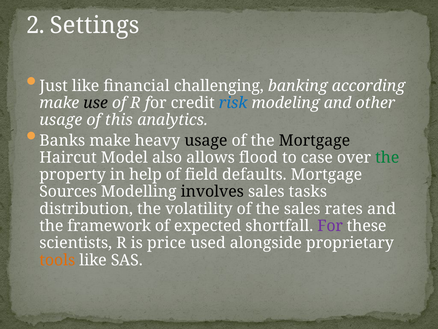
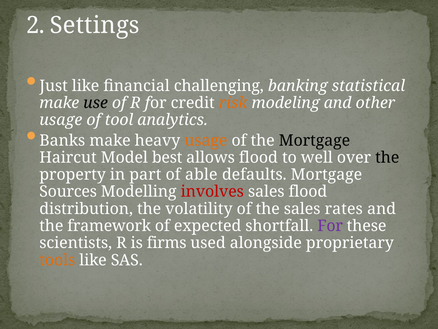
according: according -> statistical
risk colour: blue -> orange
this: this -> tool
usage at (206, 140) colour: black -> orange
also: also -> best
case: case -> well
the at (387, 157) colour: green -> black
help: help -> part
field: field -> able
involves colour: black -> red
sales tasks: tasks -> flood
price: price -> firms
